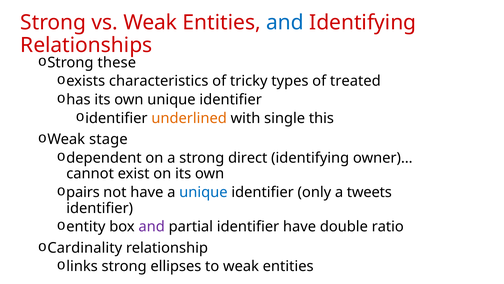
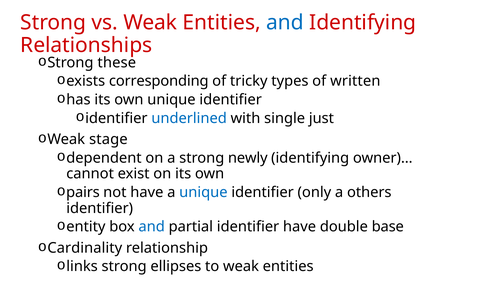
characteristics: characteristics -> corresponding
treated: treated -> written
underlined colour: orange -> blue
this: this -> just
direct: direct -> newly
tweets: tweets -> others
and at (152, 226) colour: purple -> blue
ratio: ratio -> base
